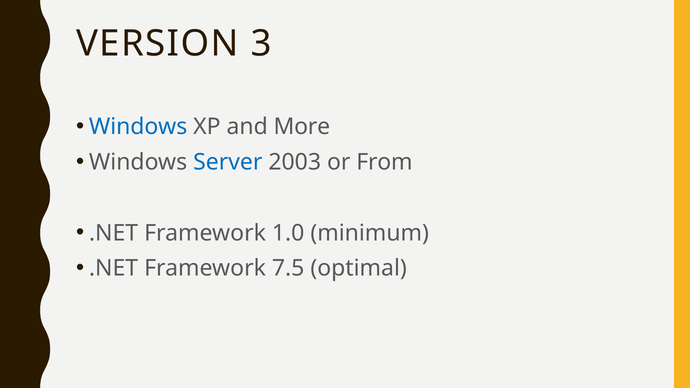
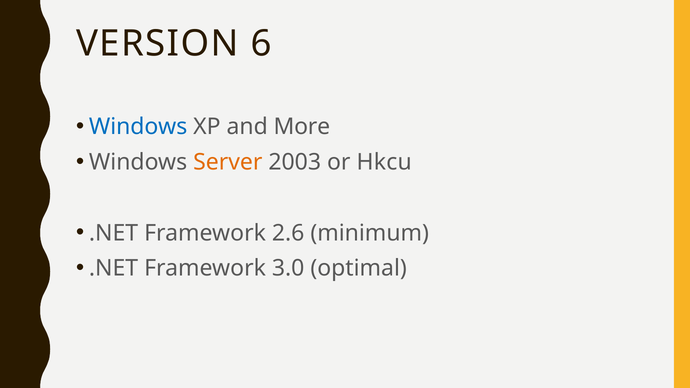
3: 3 -> 6
Server colour: blue -> orange
From: From -> Hkcu
1.0: 1.0 -> 2.6
7.5: 7.5 -> 3.0
